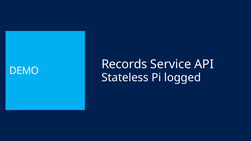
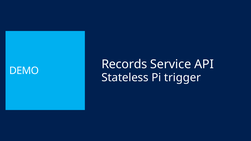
logged: logged -> trigger
